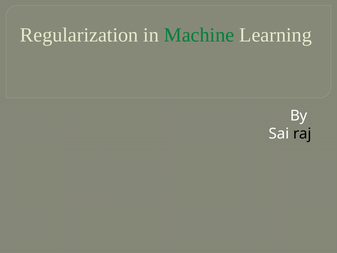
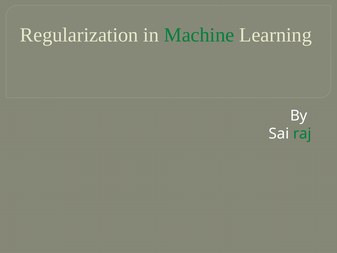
raj colour: black -> green
